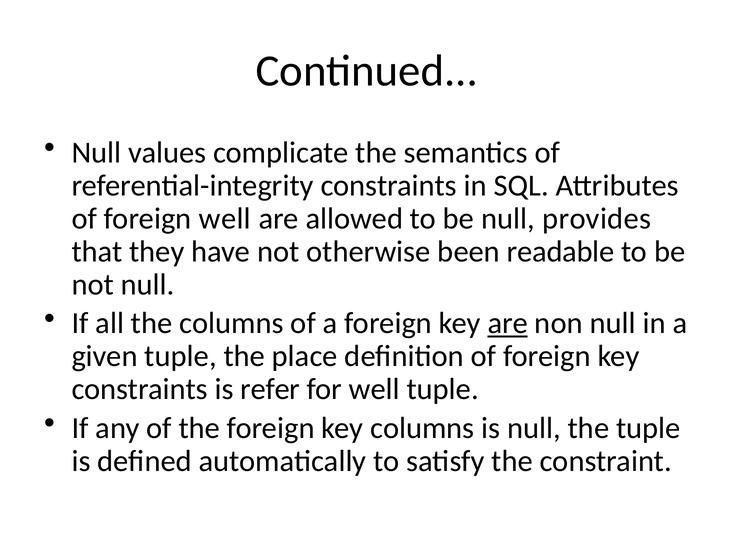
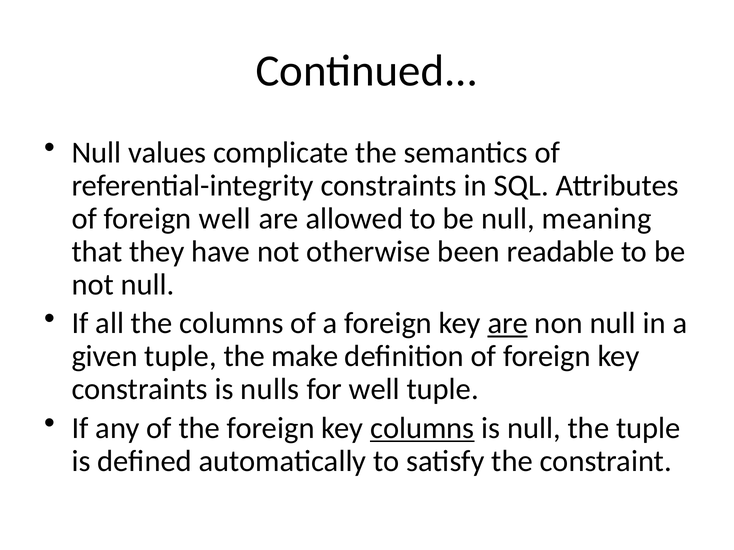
provides: provides -> meaning
place: place -> make
refer: refer -> nulls
columns at (422, 429) underline: none -> present
